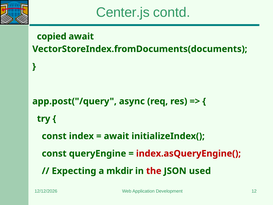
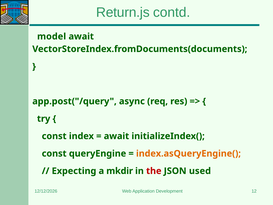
Center.js: Center.js -> Return.js
copied: copied -> model
index.asQueryEngine( colour: red -> orange
